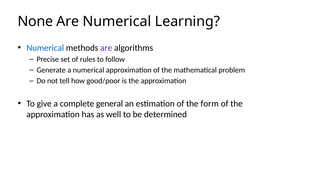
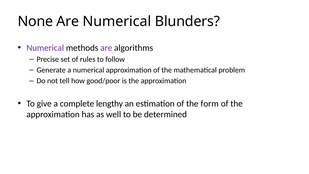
Learning: Learning -> Blunders
Numerical at (45, 48) colour: blue -> purple
general: general -> lengthy
